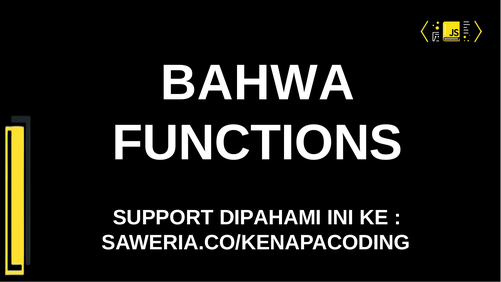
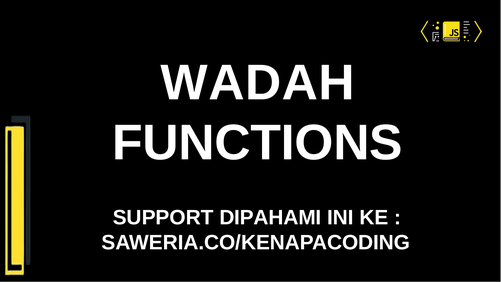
BAHWA: BAHWA -> WADAH
